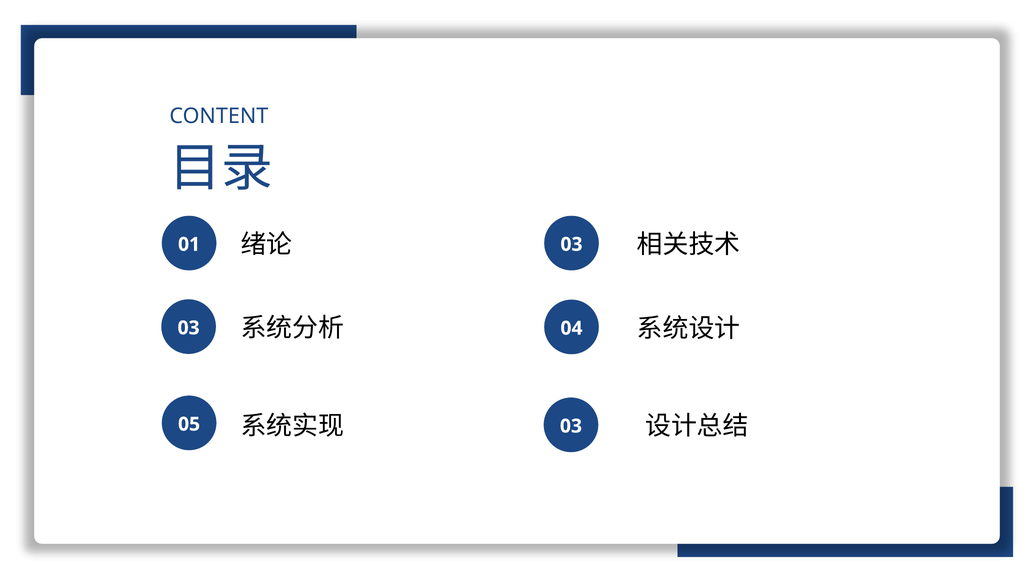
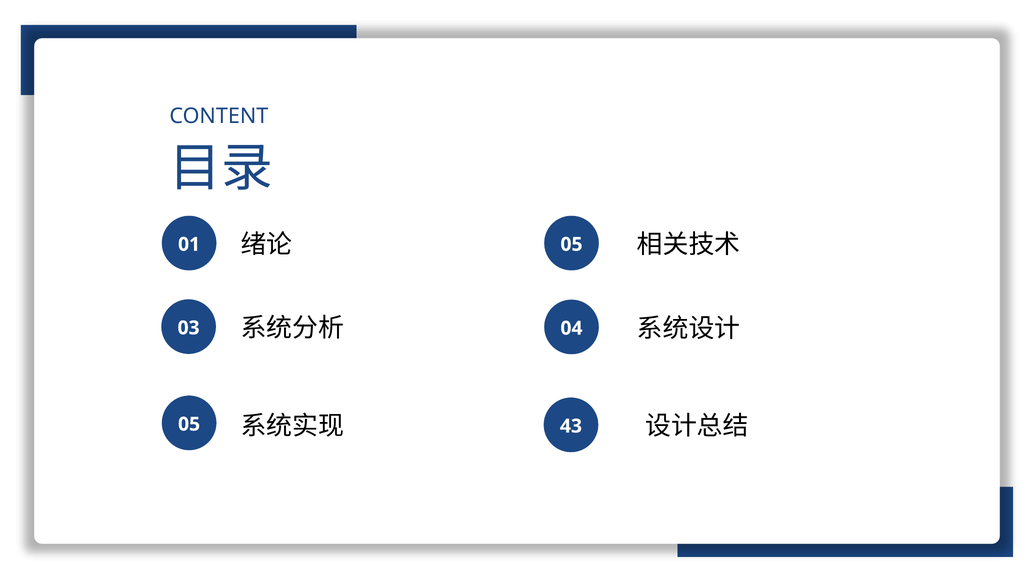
03 at (571, 244): 03 -> 05
05 03: 03 -> 43
